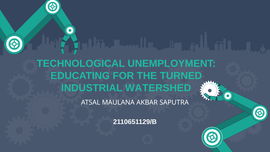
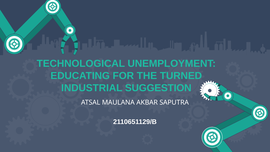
WATERSHED: WATERSHED -> SUGGESTION
